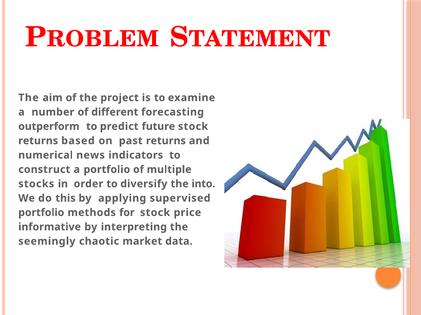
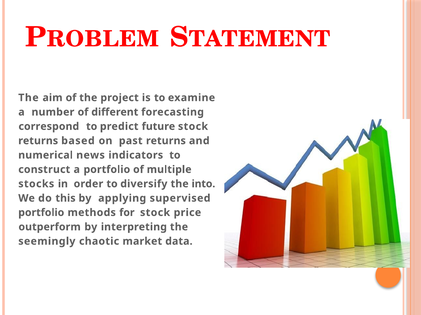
outperform: outperform -> correspond
informative: informative -> outperform
